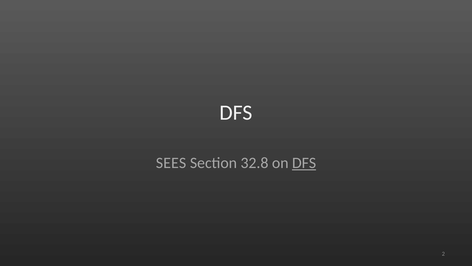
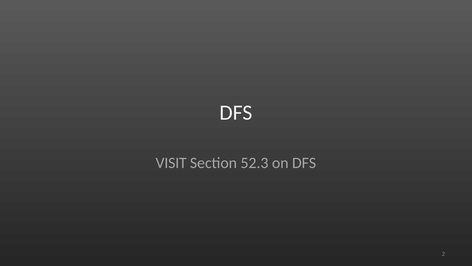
SEES: SEES -> VISIT
32.8: 32.8 -> 52.3
DFS at (304, 163) underline: present -> none
